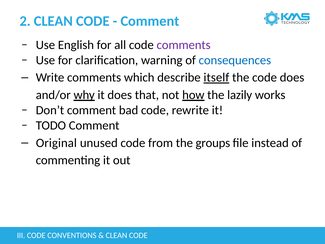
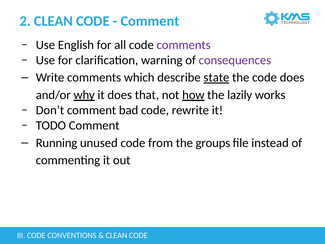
consequences colour: blue -> purple
itself: itself -> state
Original: Original -> Running
